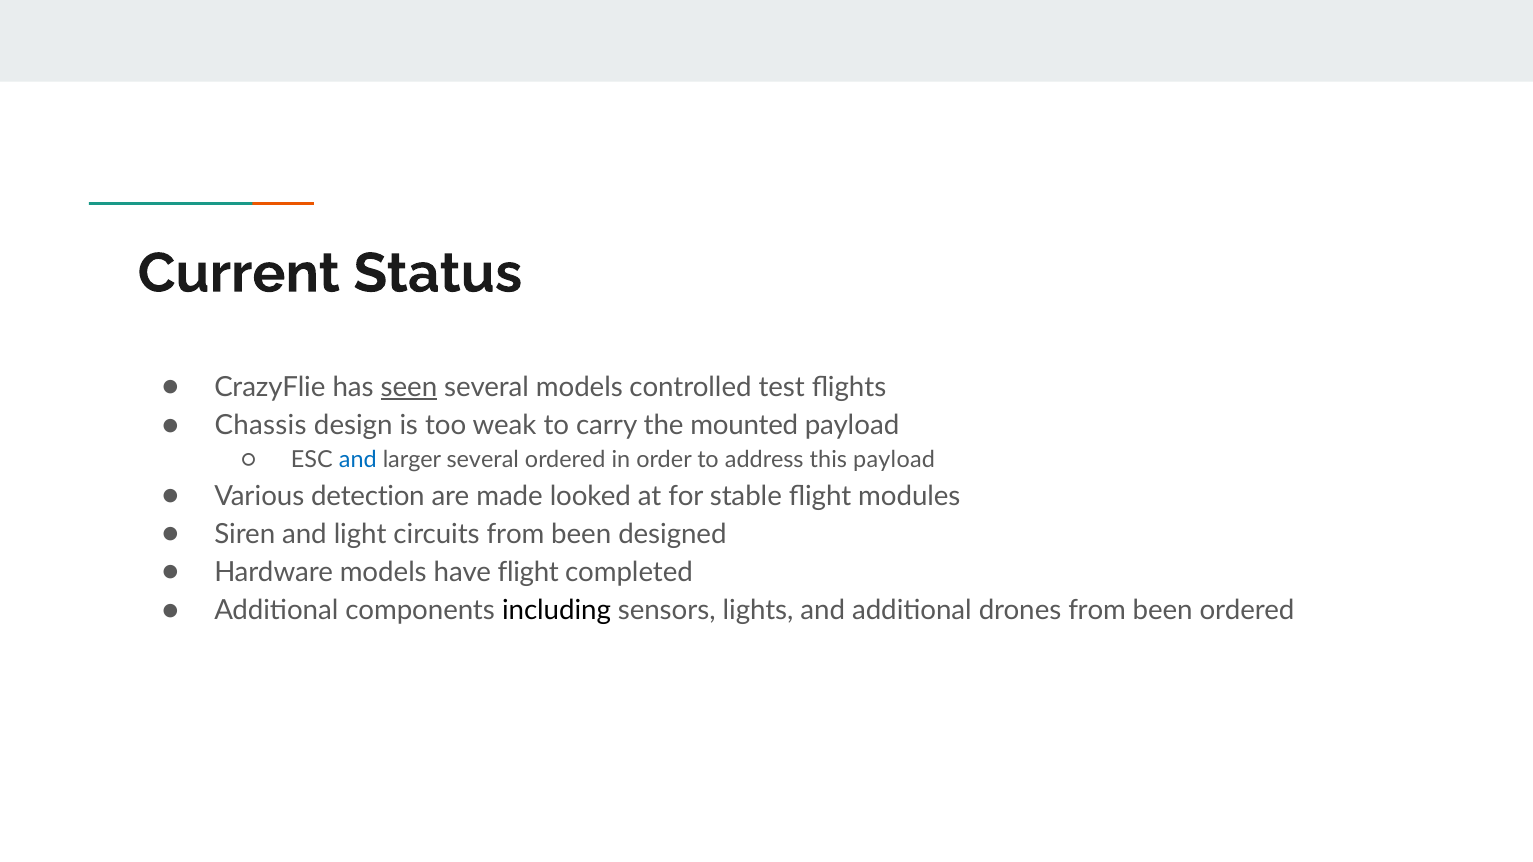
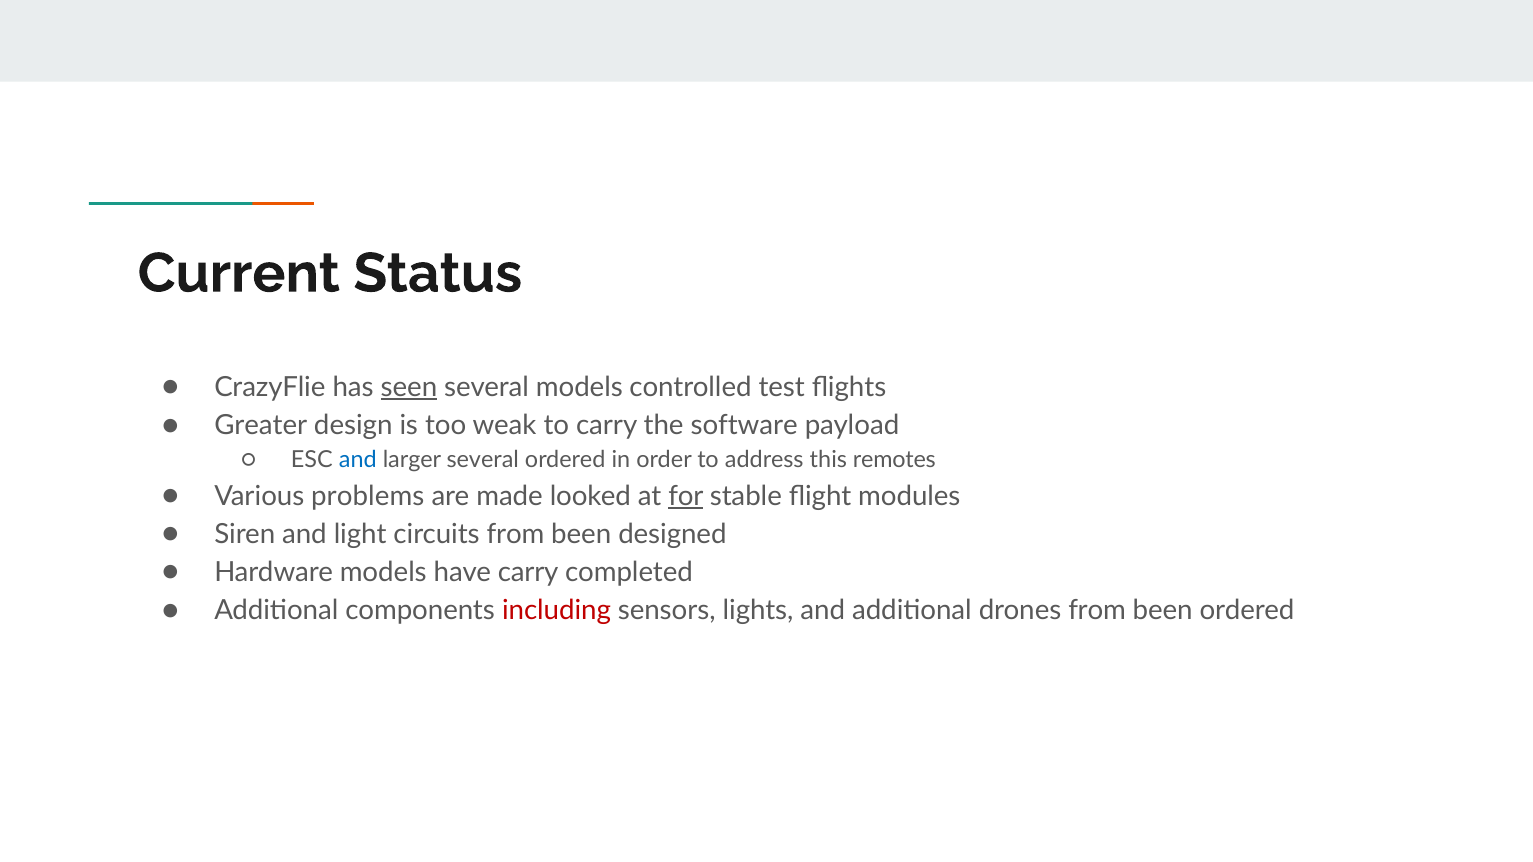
Chassis: Chassis -> Greater
mounted: mounted -> software
this payload: payload -> remotes
detection: detection -> problems
for underline: none -> present
have flight: flight -> carry
including colour: black -> red
